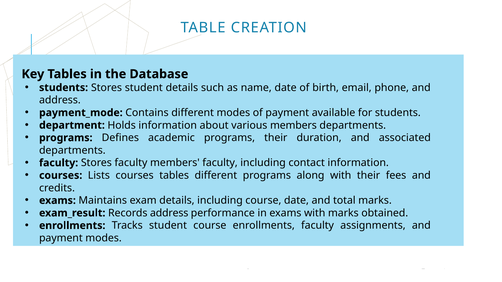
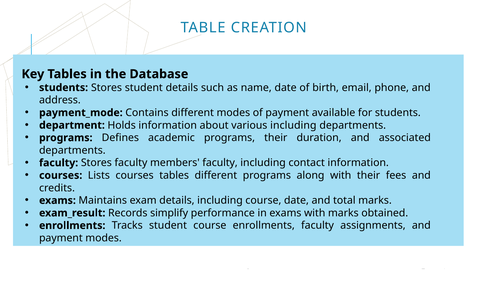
various members: members -> including
Records address: address -> simplify
